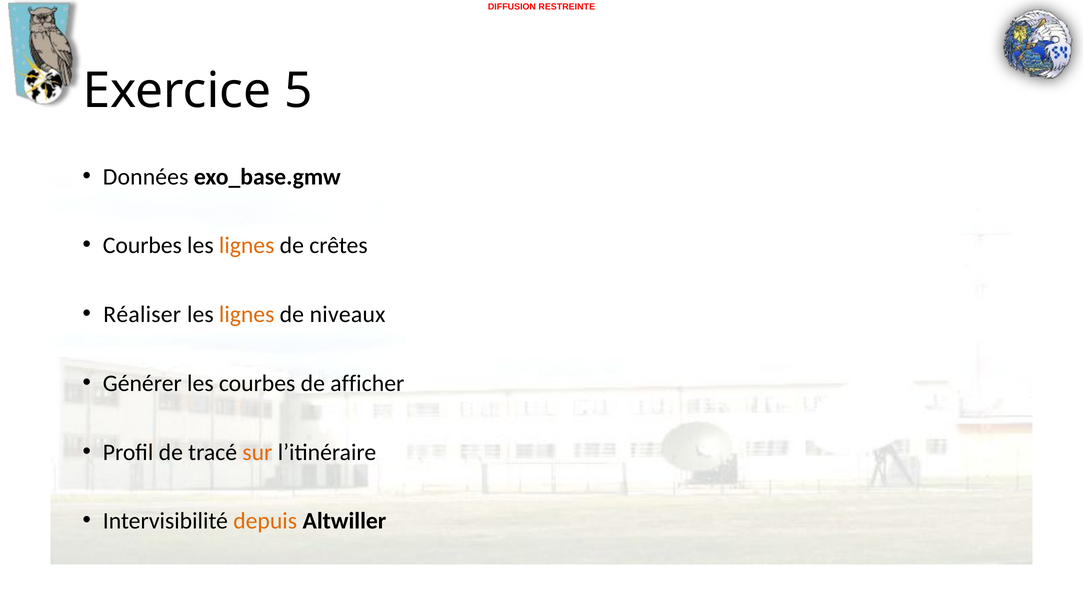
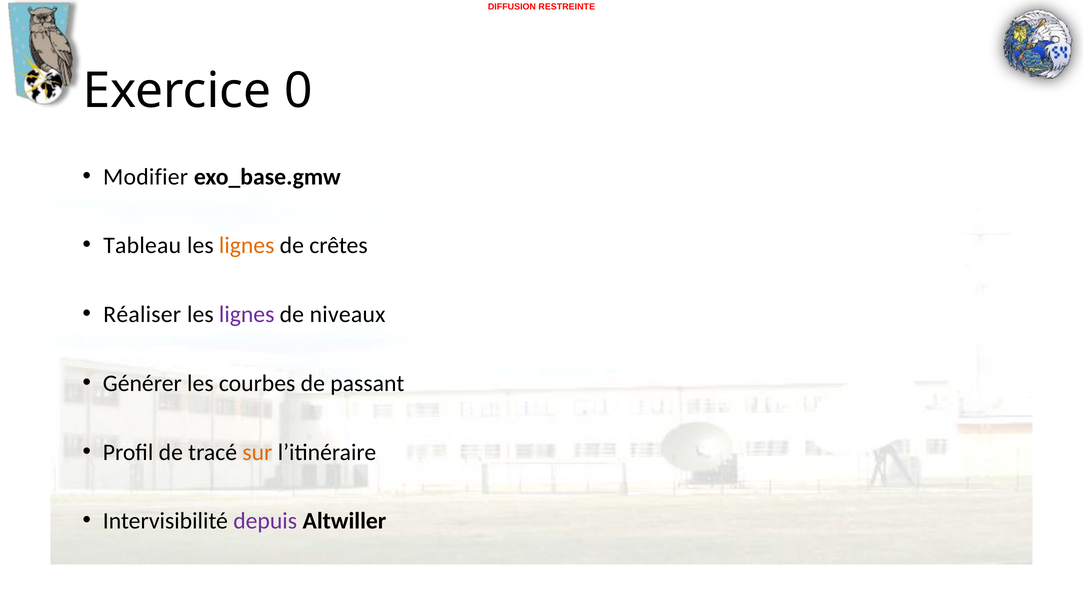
5: 5 -> 0
Données: Données -> Modifier
Courbes at (142, 246): Courbes -> Tableau
lignes at (247, 315) colour: orange -> purple
afficher: afficher -> passant
depuis colour: orange -> purple
